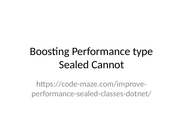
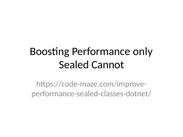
type: type -> only
